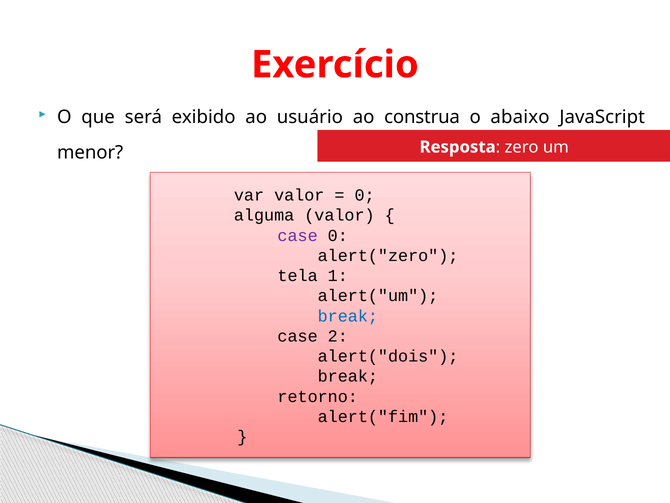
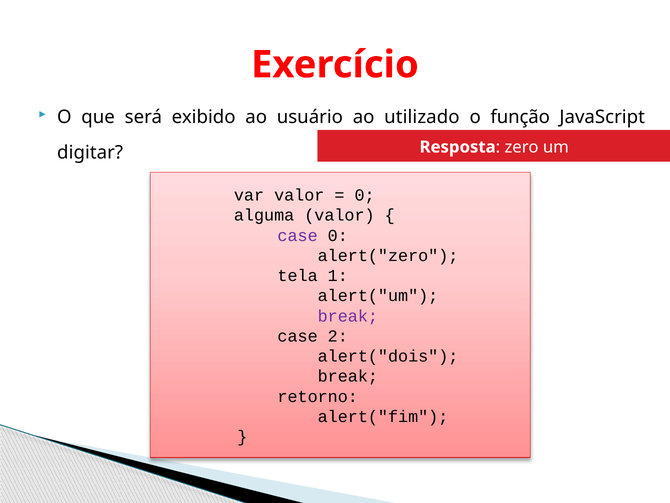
construa: construa -> utilizado
abaixo: abaixo -> função
menor: menor -> digitar
break at (348, 316) colour: blue -> purple
